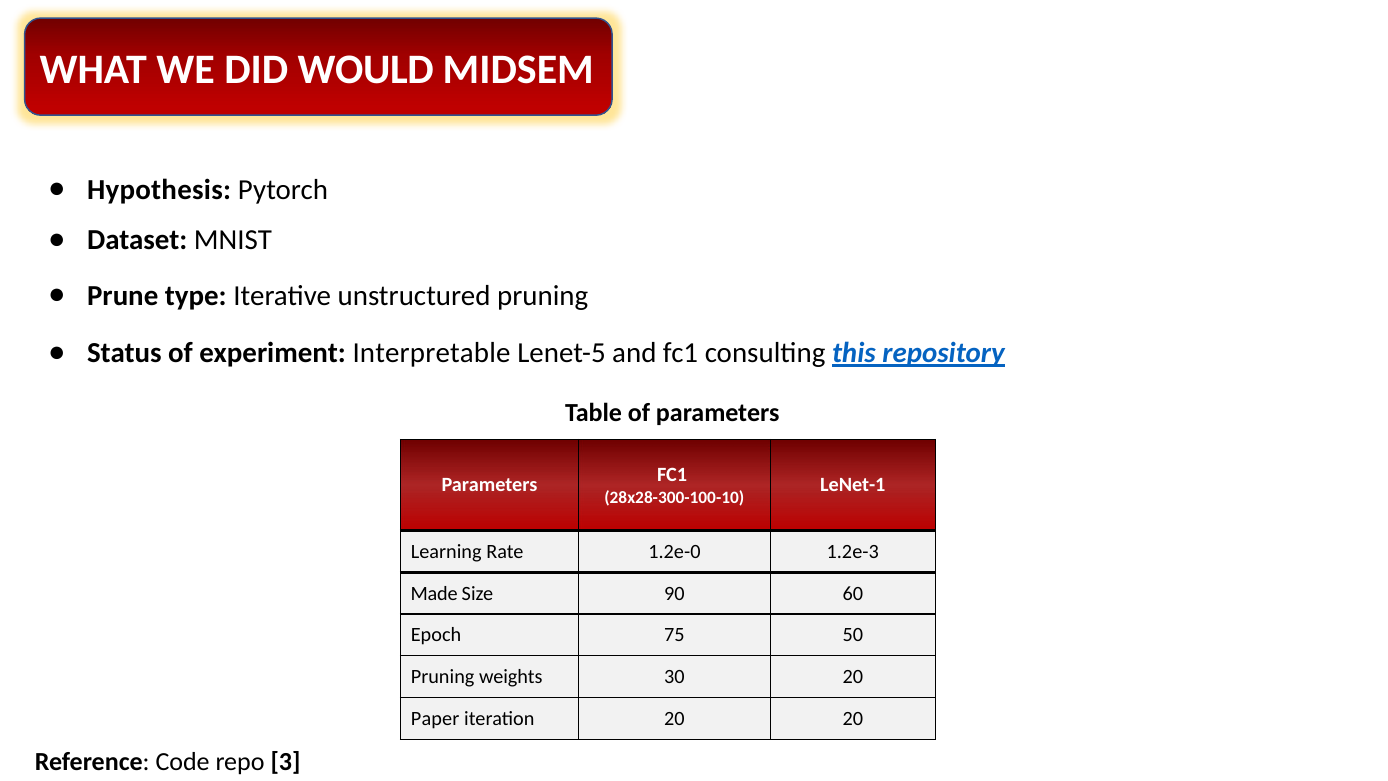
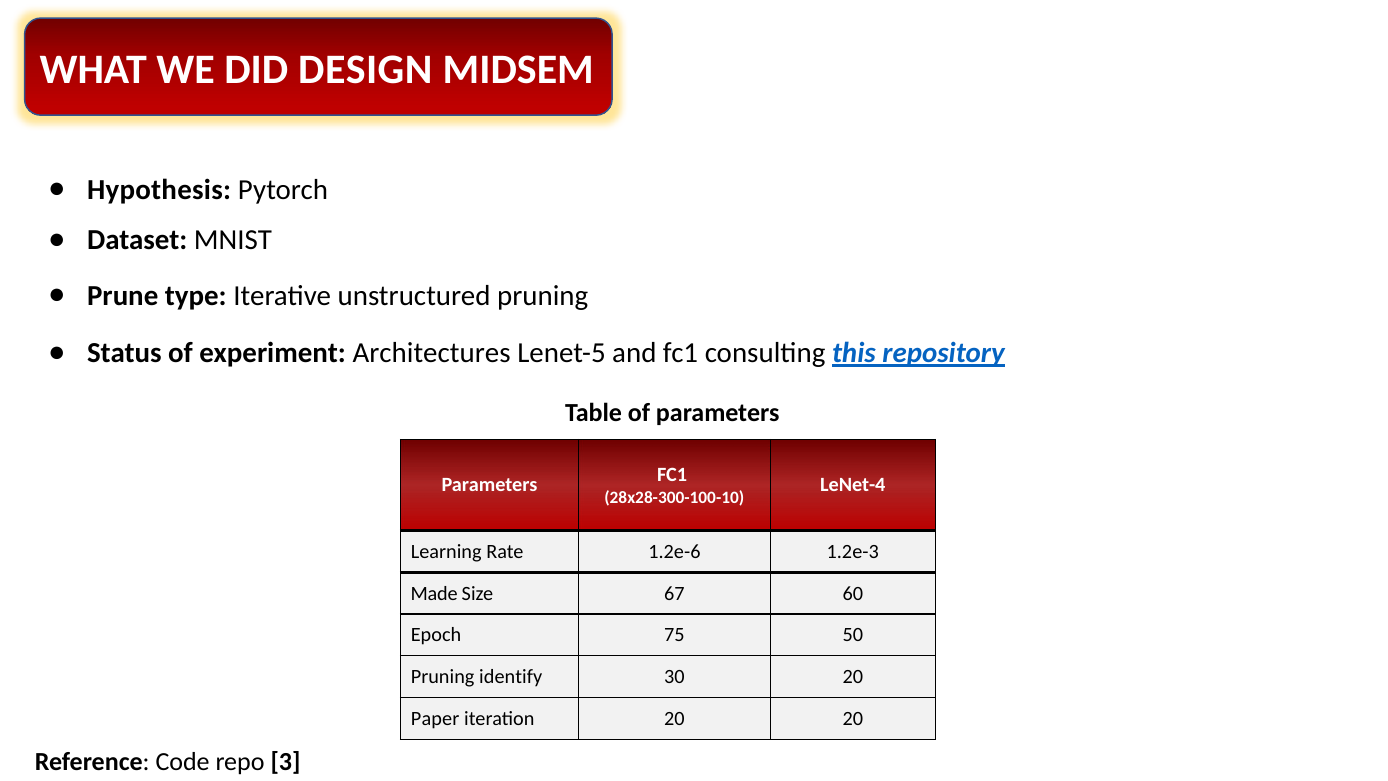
WOULD: WOULD -> DESIGN
Interpretable: Interpretable -> Architectures
LeNet-1: LeNet-1 -> LeNet-4
1.2e-0: 1.2e-0 -> 1.2e-6
90: 90 -> 67
weights: weights -> identify
